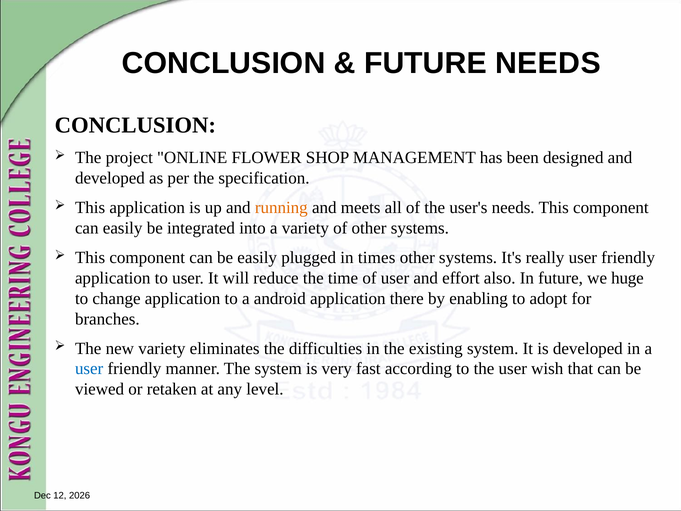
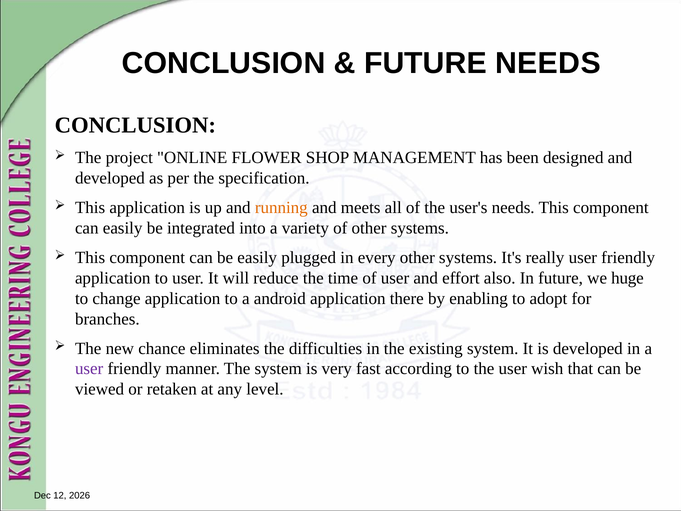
times: times -> every
new variety: variety -> chance
user at (89, 369) colour: blue -> purple
